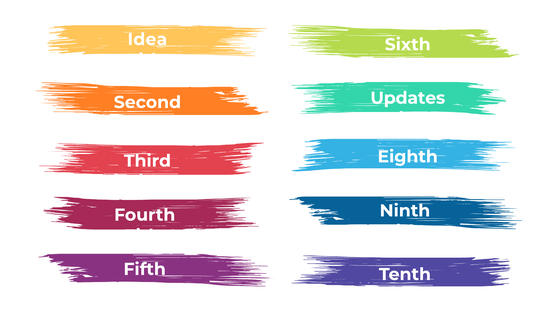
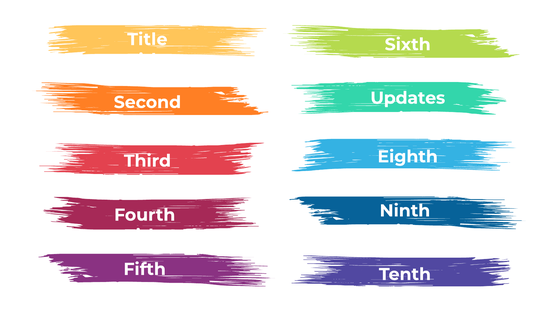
Idea at (147, 39): Idea -> Title
